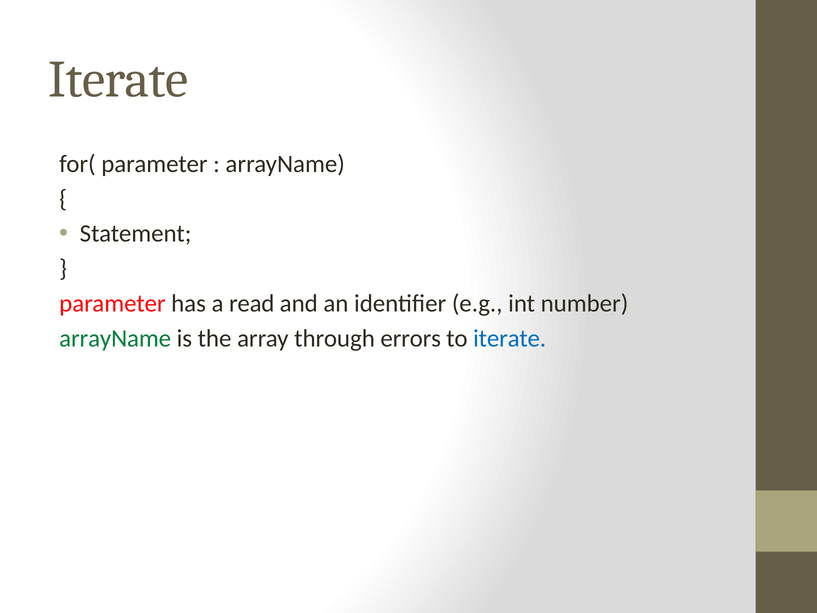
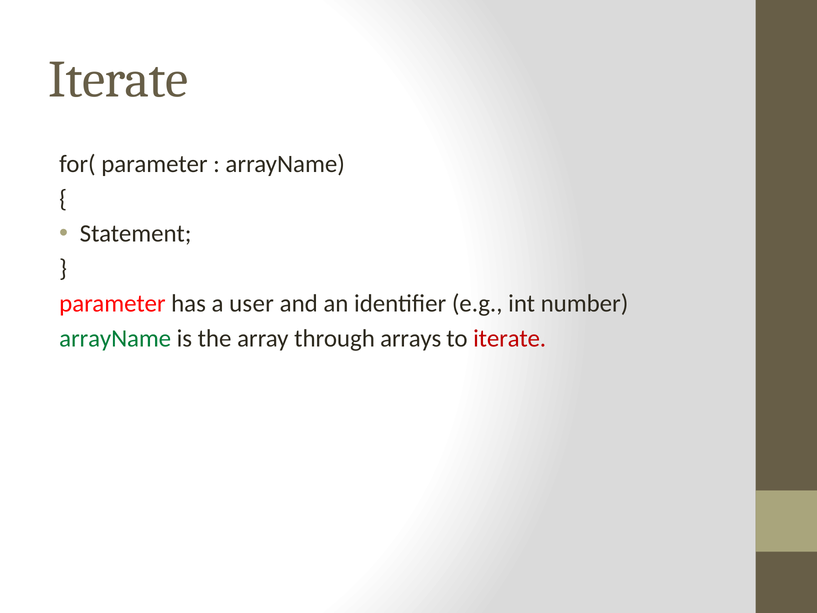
read: read -> user
errors: errors -> arrays
iterate at (510, 338) colour: blue -> red
